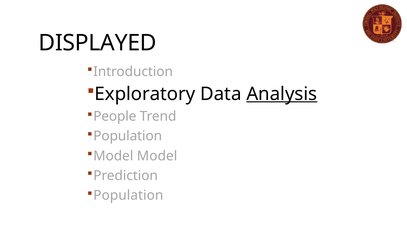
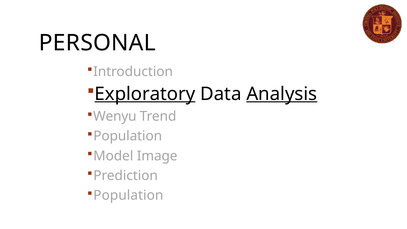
DISPLAYED: DISPLAYED -> PERSONAL
Exploratory underline: none -> present
People: People -> Wenyu
Model Model: Model -> Image
